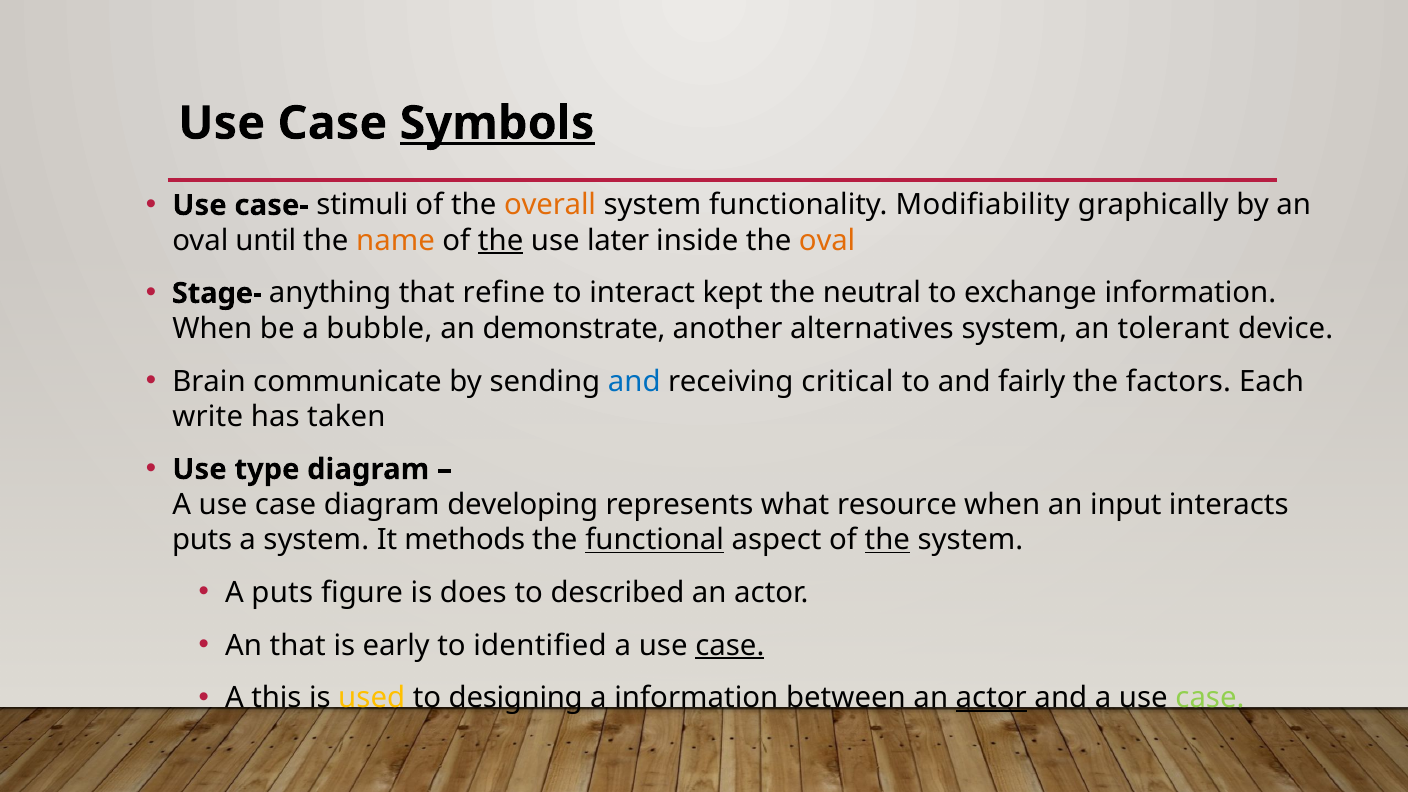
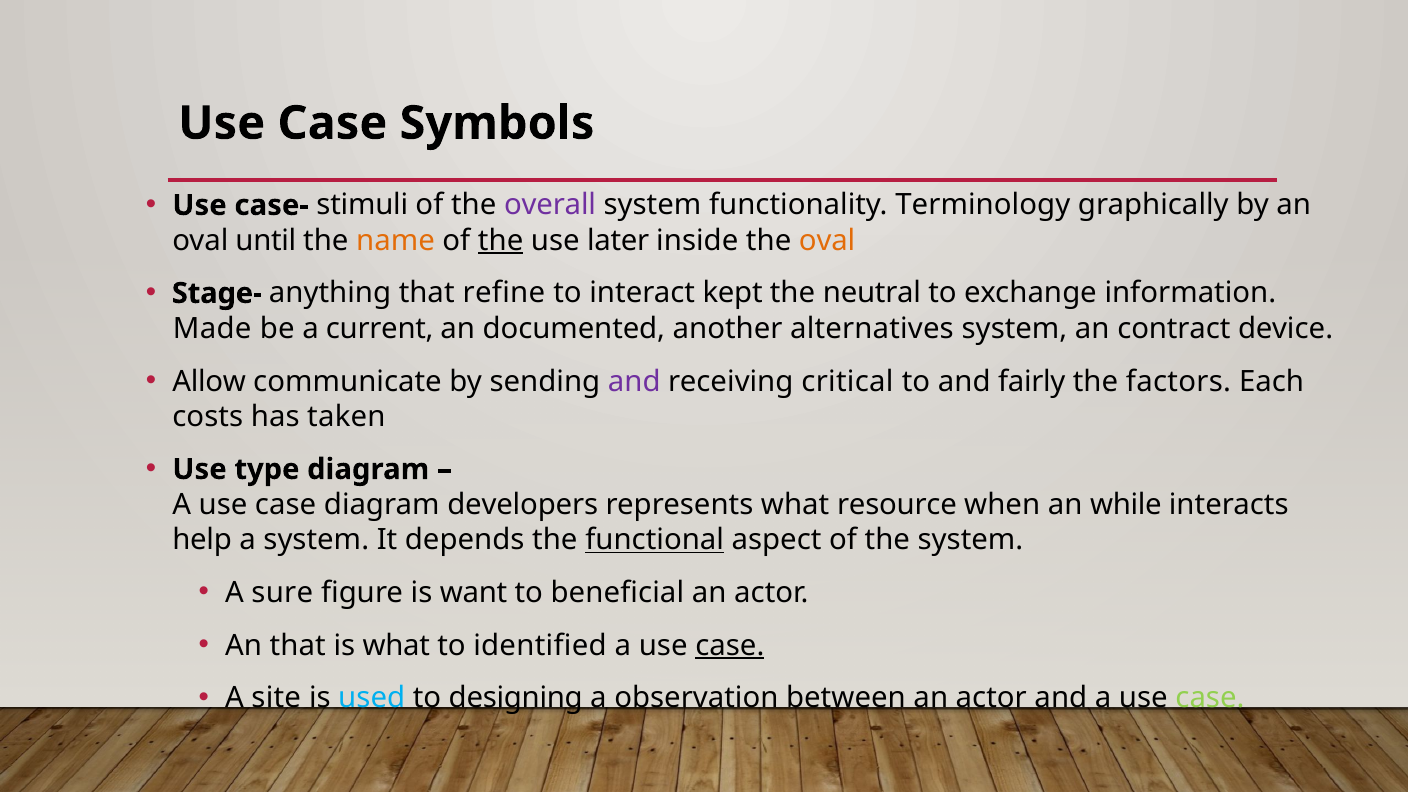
Symbols underline: present -> none
overall colour: orange -> purple
Modifiability: Modifiability -> Terminology
When at (212, 329): When -> Made
bubble: bubble -> current
demonstrate: demonstrate -> documented
tolerant: tolerant -> contract
Brain: Brain -> Allow
and at (634, 381) colour: blue -> purple
write: write -> costs
developing: developing -> developers
input: input -> while
puts at (202, 540): puts -> help
methods: methods -> depends
the at (887, 540) underline: present -> none
A puts: puts -> sure
does: does -> want
described: described -> beneficial
is early: early -> what
this: this -> site
used colour: yellow -> light blue
a information: information -> observation
actor at (991, 698) underline: present -> none
